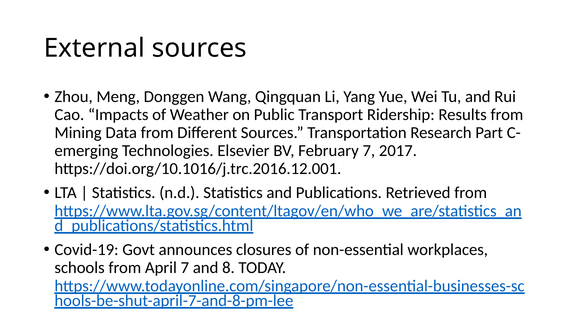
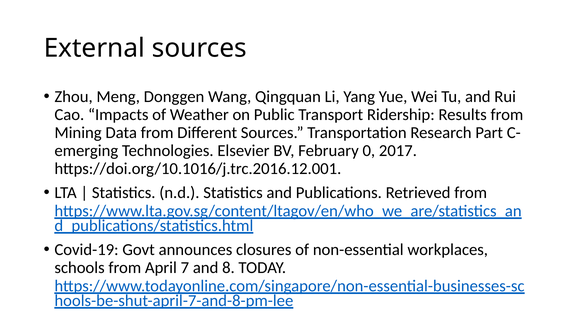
February 7: 7 -> 0
